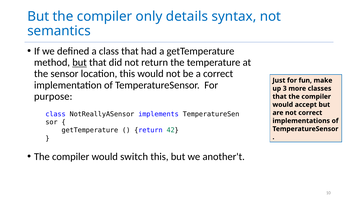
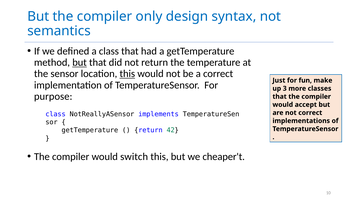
details: details -> design
this at (127, 74) underline: none -> present
another't: another't -> cheaper't
